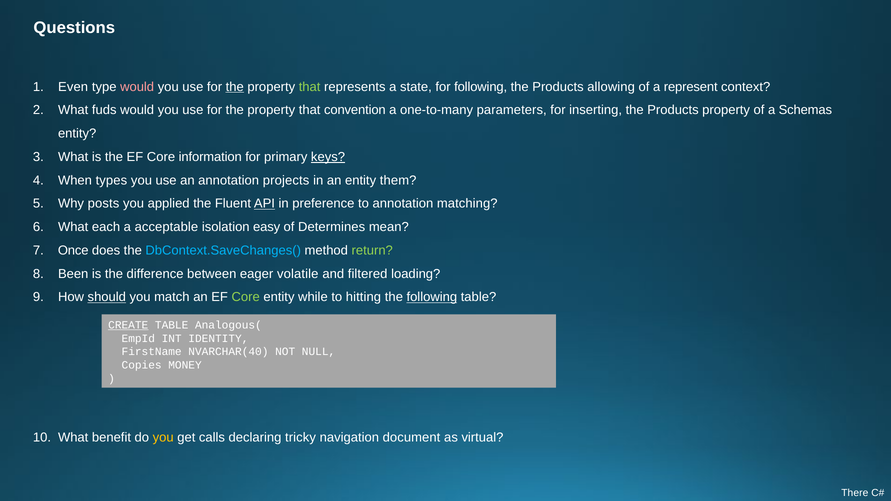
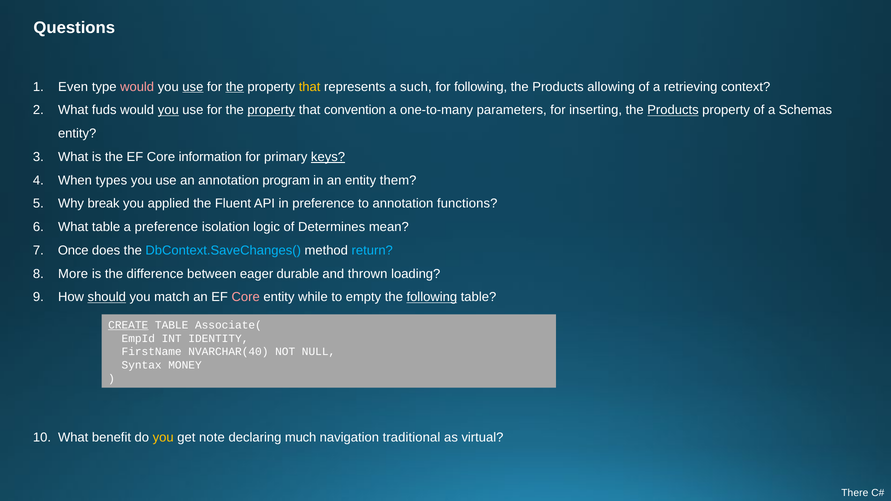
use at (193, 87) underline: none -> present
that at (310, 87) colour: light green -> yellow
state: state -> such
represent: represent -> retrieving
you at (168, 110) underline: none -> present
property at (271, 110) underline: none -> present
Products at (673, 110) underline: none -> present
projects: projects -> program
posts: posts -> break
API underline: present -> none
matching: matching -> functions
What each: each -> table
a acceptable: acceptable -> preference
easy: easy -> logic
return colour: light green -> light blue
Been: Been -> More
volatile: volatile -> durable
filtered: filtered -> thrown
Core at (246, 297) colour: light green -> pink
hitting: hitting -> empty
Analogous(: Analogous( -> Associate(
Copies: Copies -> Syntax
calls: calls -> note
tricky: tricky -> much
document: document -> traditional
